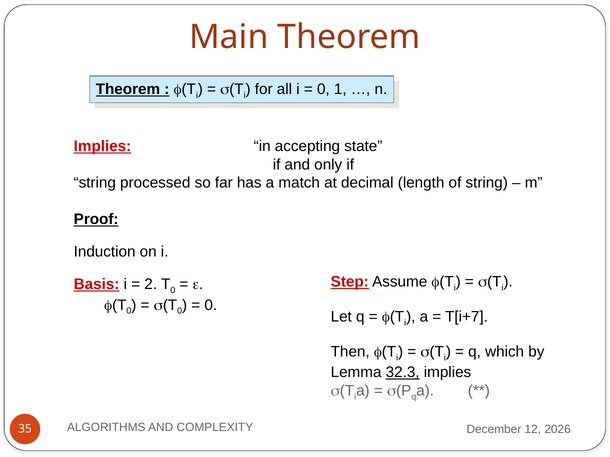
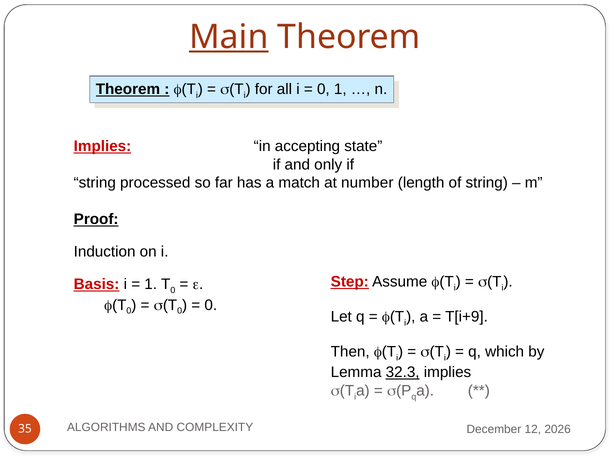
Main underline: none -> present
decimal: decimal -> number
2 at (151, 285): 2 -> 1
T[i+7: T[i+7 -> T[i+9
